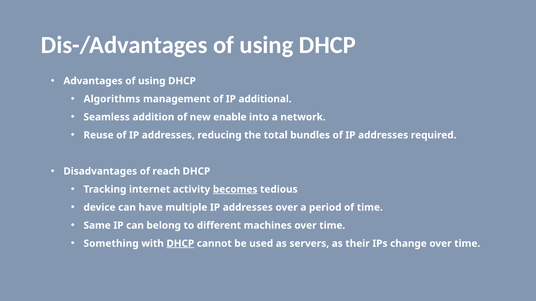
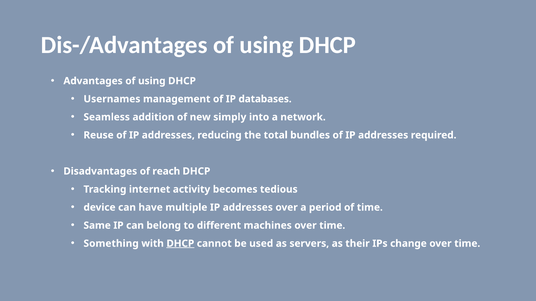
Algorithms: Algorithms -> Usernames
additional: additional -> databases
enable: enable -> simply
becomes underline: present -> none
